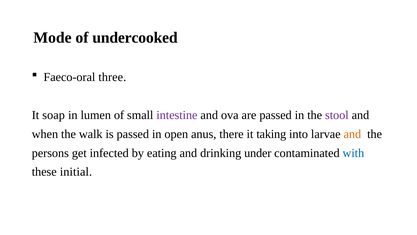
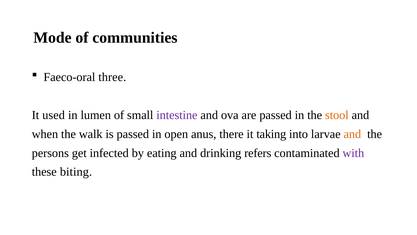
undercooked: undercooked -> communities
soap: soap -> used
stool colour: purple -> orange
under: under -> refers
with colour: blue -> purple
initial: initial -> biting
